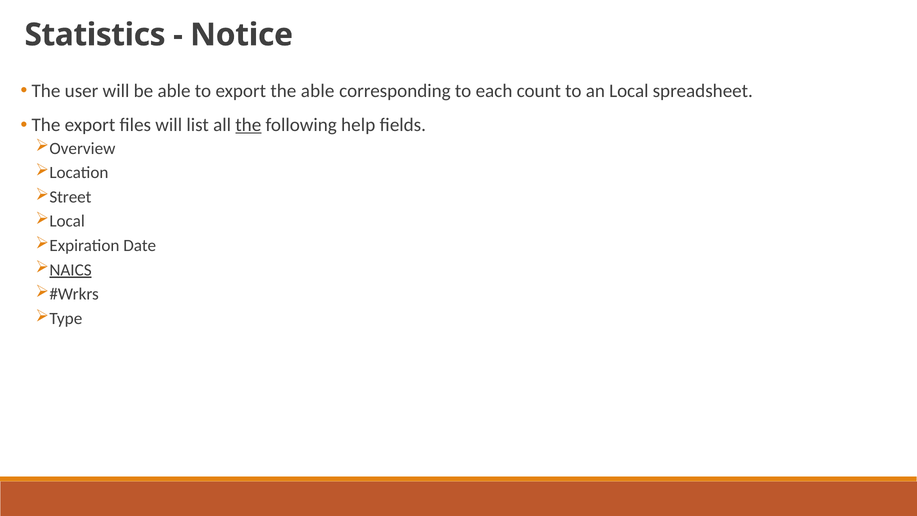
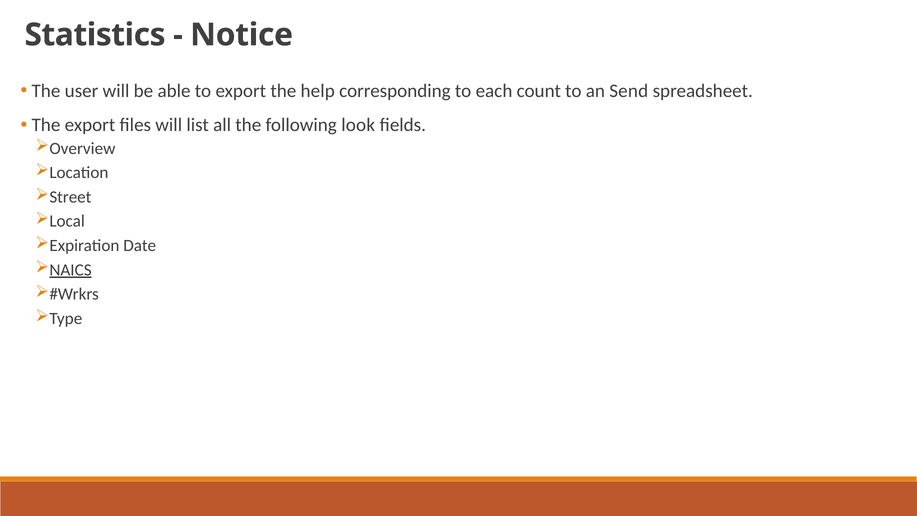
the able: able -> help
an Local: Local -> Send
the at (248, 125) underline: present -> none
help: help -> look
